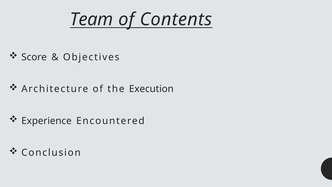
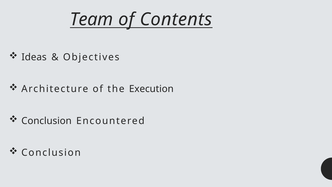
Score: Score -> Ideas
Experience at (46, 121): Experience -> Conclusion
